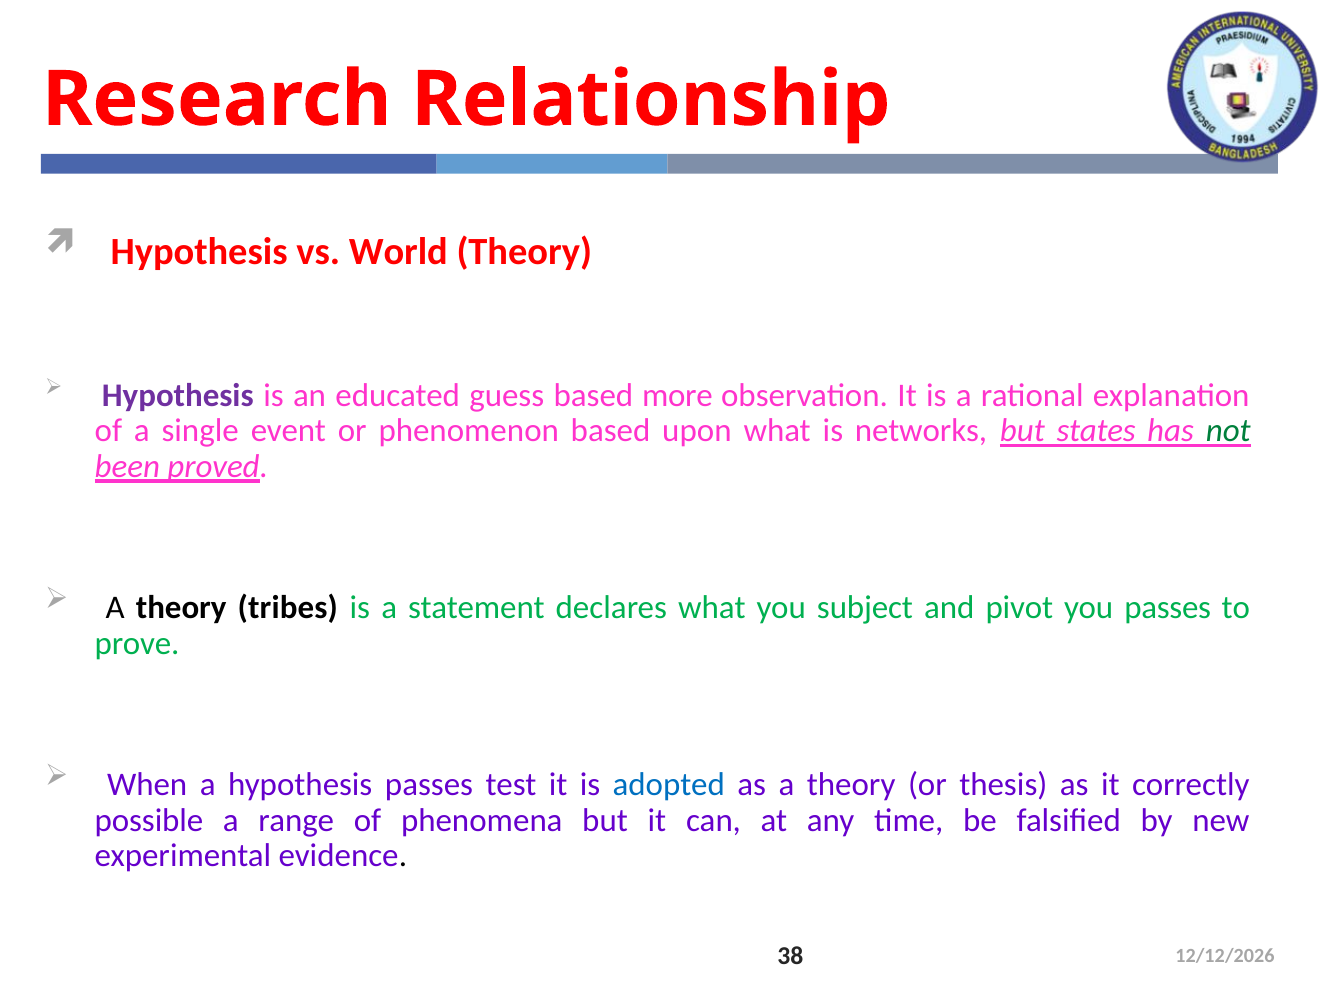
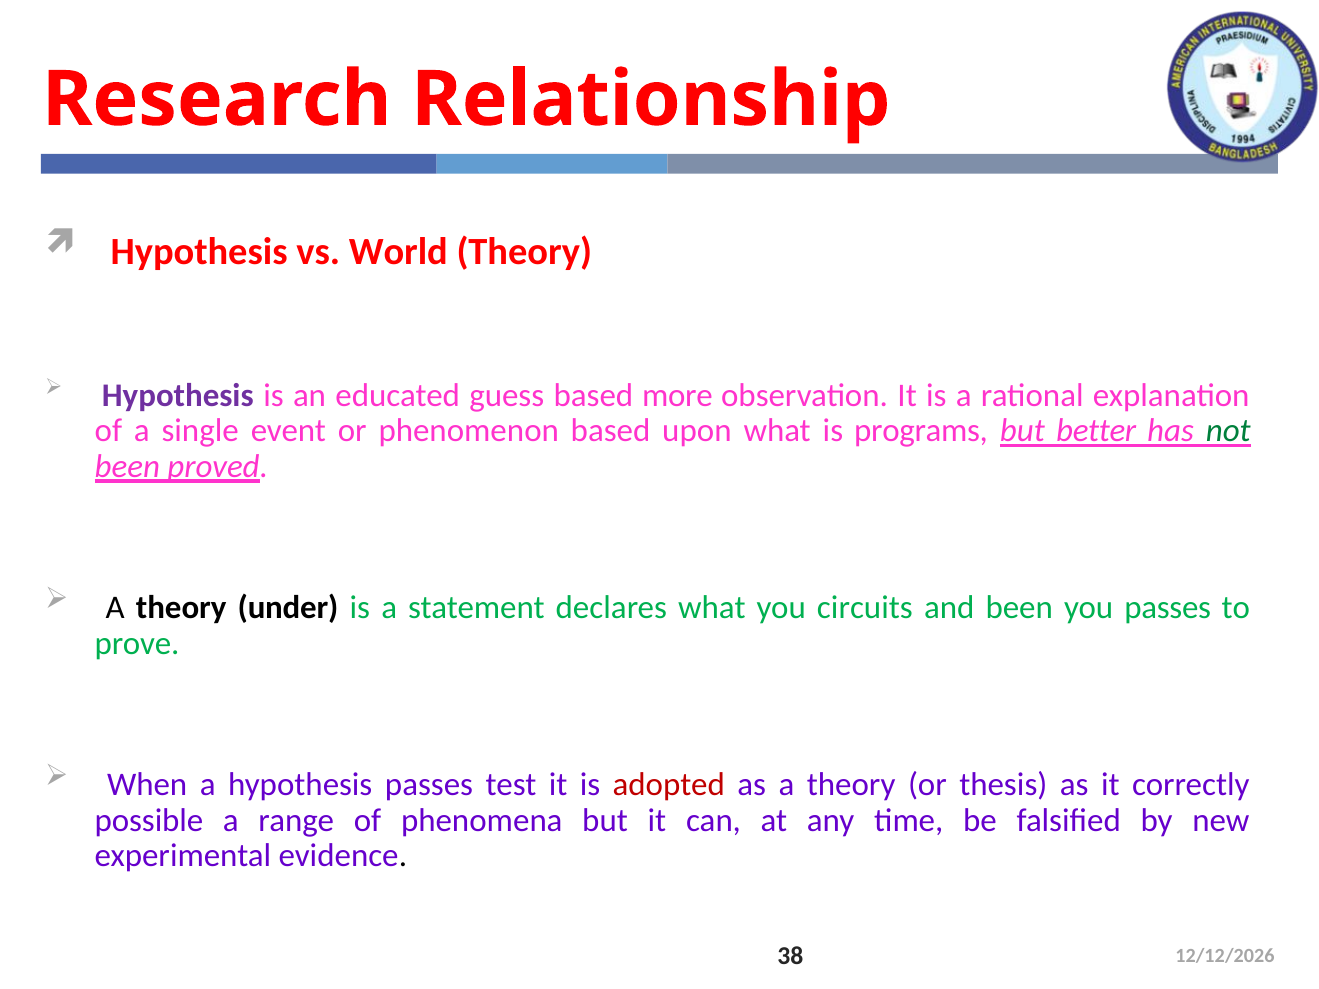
networks: networks -> programs
states: states -> better
tribes: tribes -> under
subject: subject -> circuits
and pivot: pivot -> been
adopted colour: blue -> red
